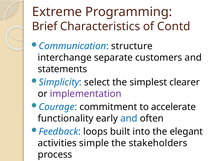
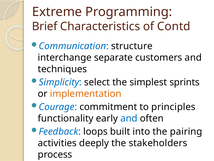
statements: statements -> techniques
clearer: clearer -> sprints
implementation colour: purple -> orange
accelerate: accelerate -> principles
elegant: elegant -> pairing
simple: simple -> deeply
